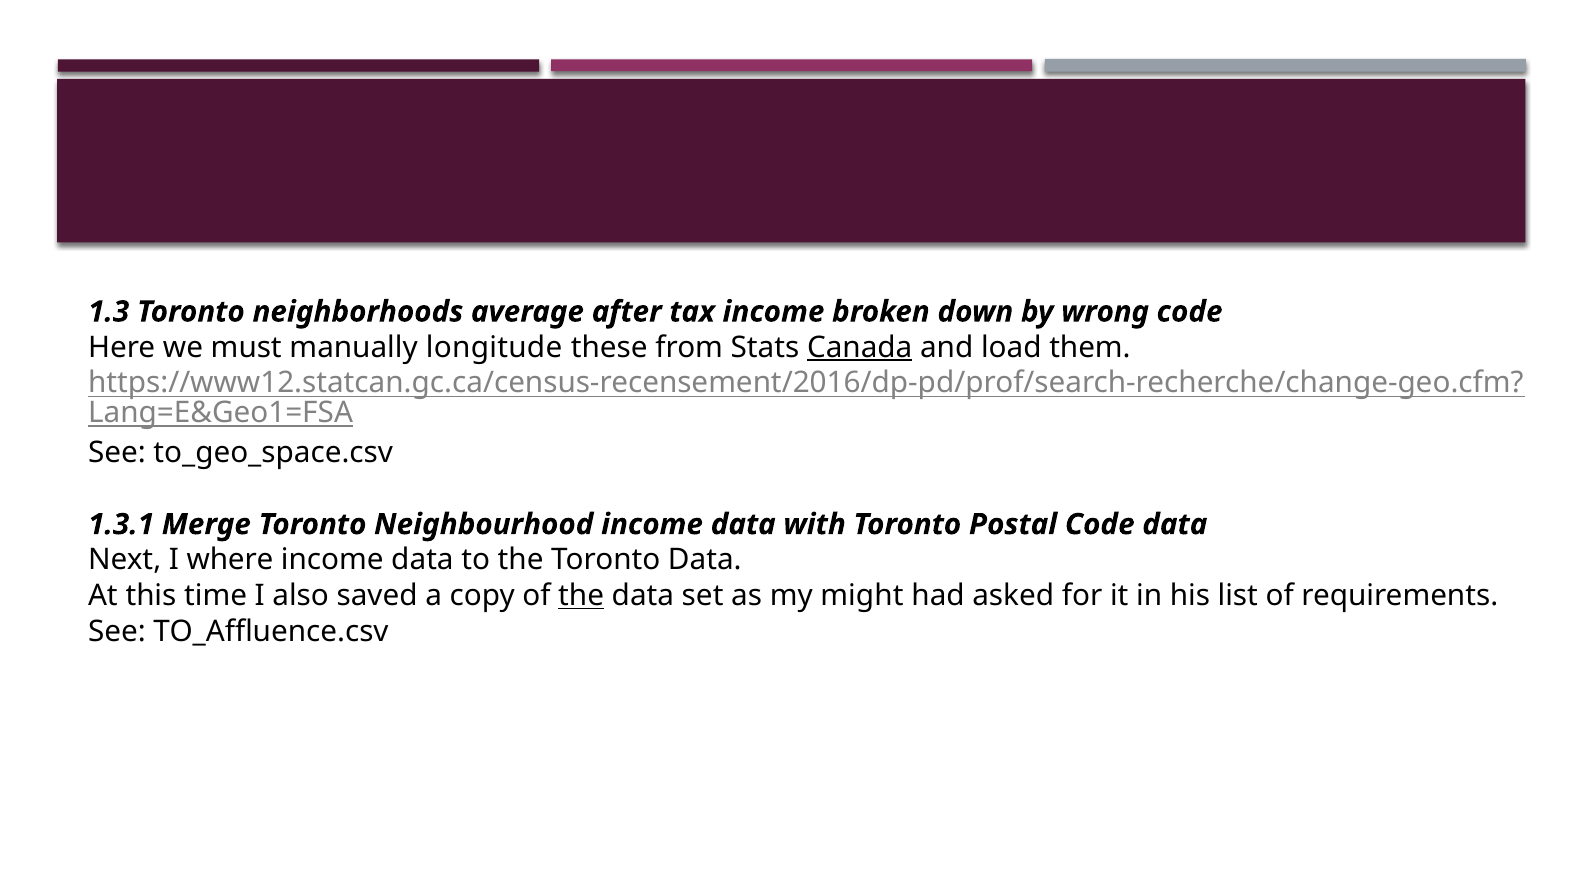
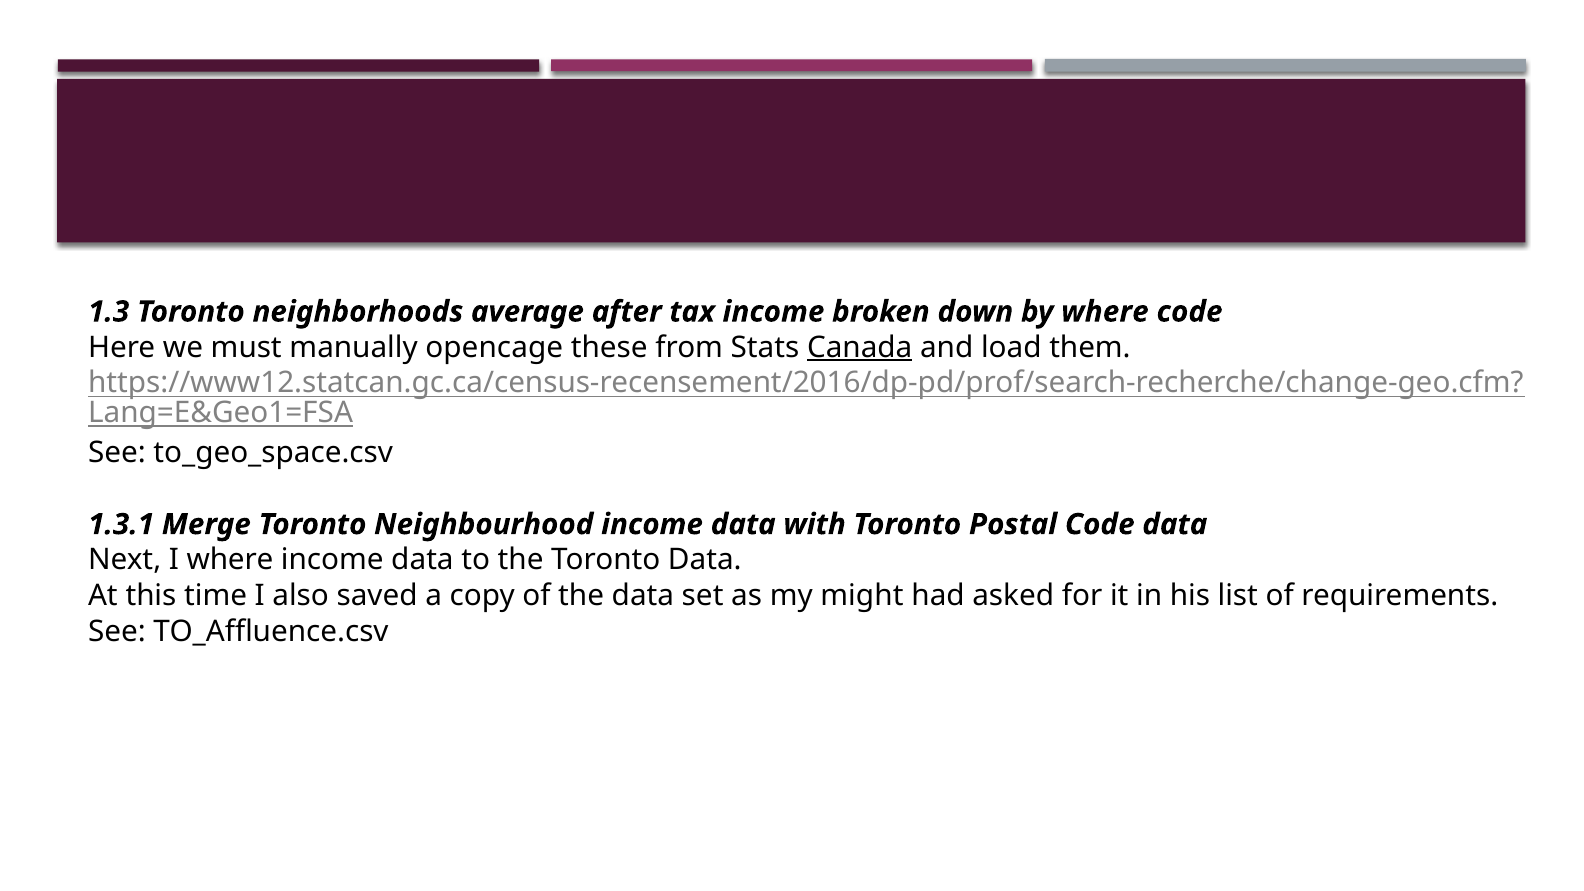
by wrong: wrong -> where
longitude: longitude -> opencage
the at (581, 596) underline: present -> none
